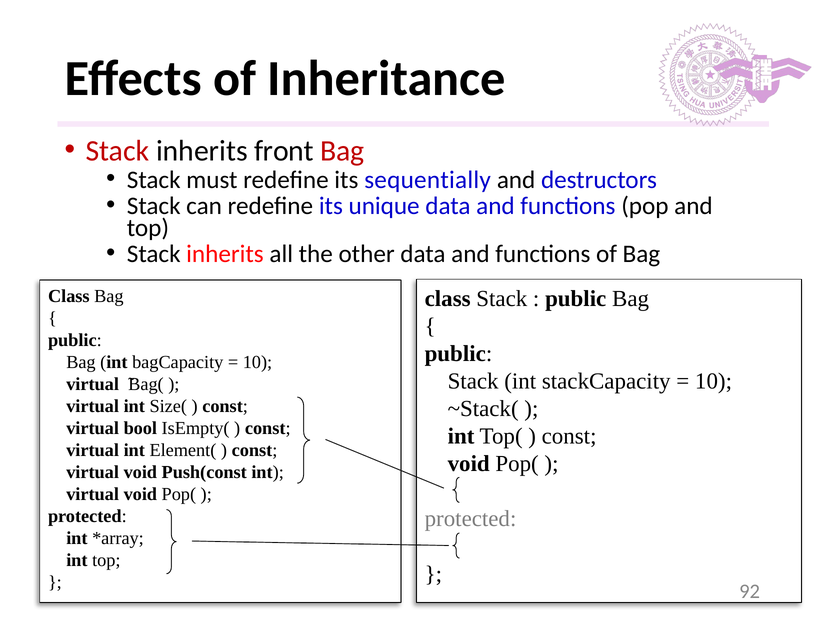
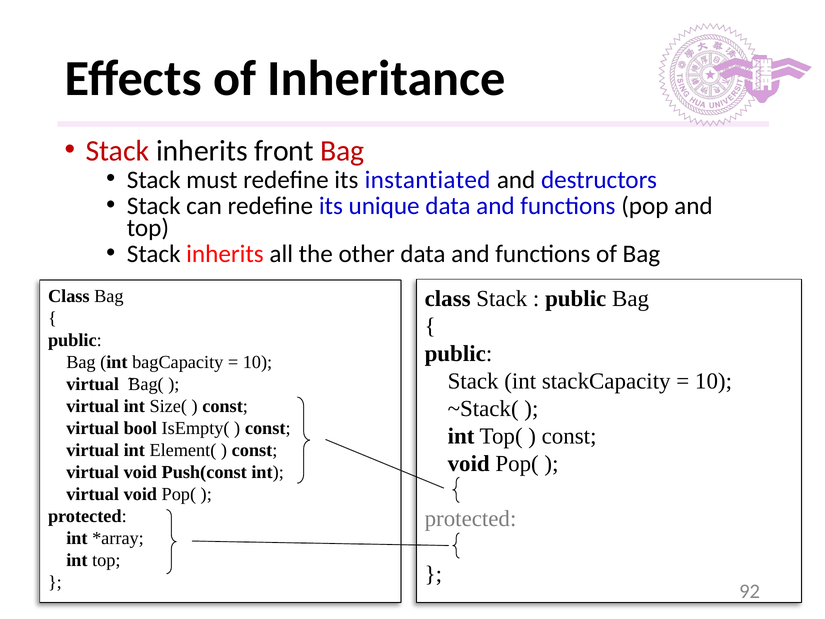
sequentially: sequentially -> instantiated
